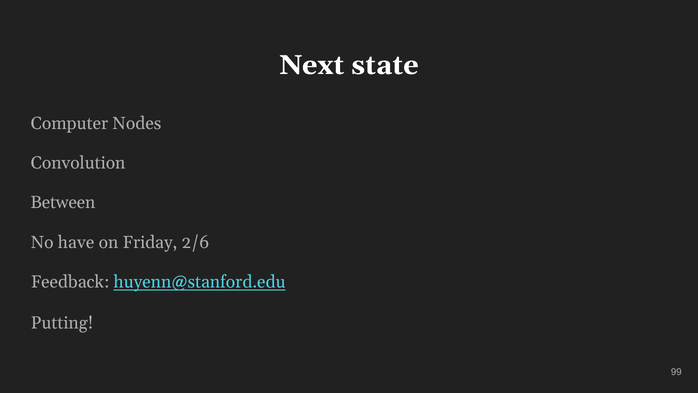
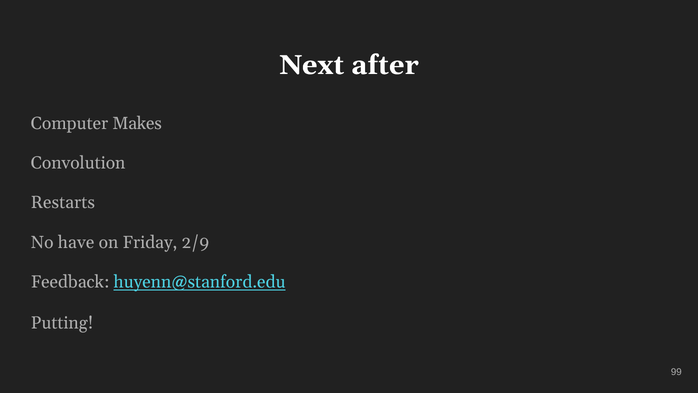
state: state -> after
Nodes: Nodes -> Makes
Between: Between -> Restarts
2/6: 2/6 -> 2/9
